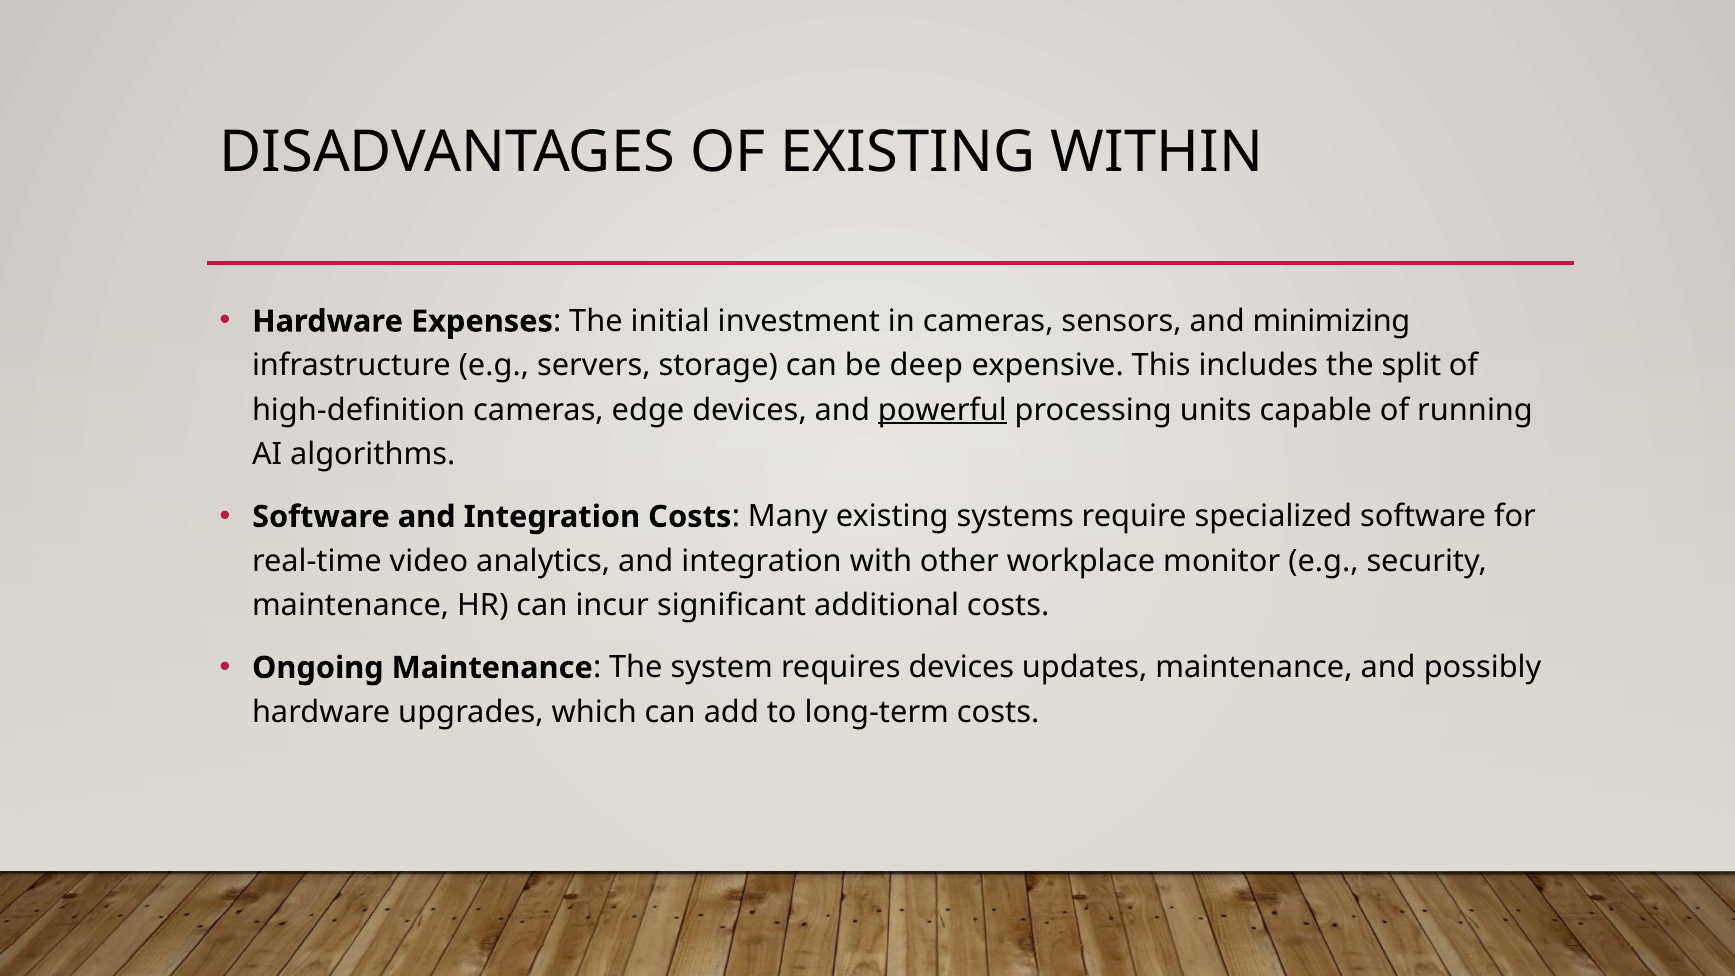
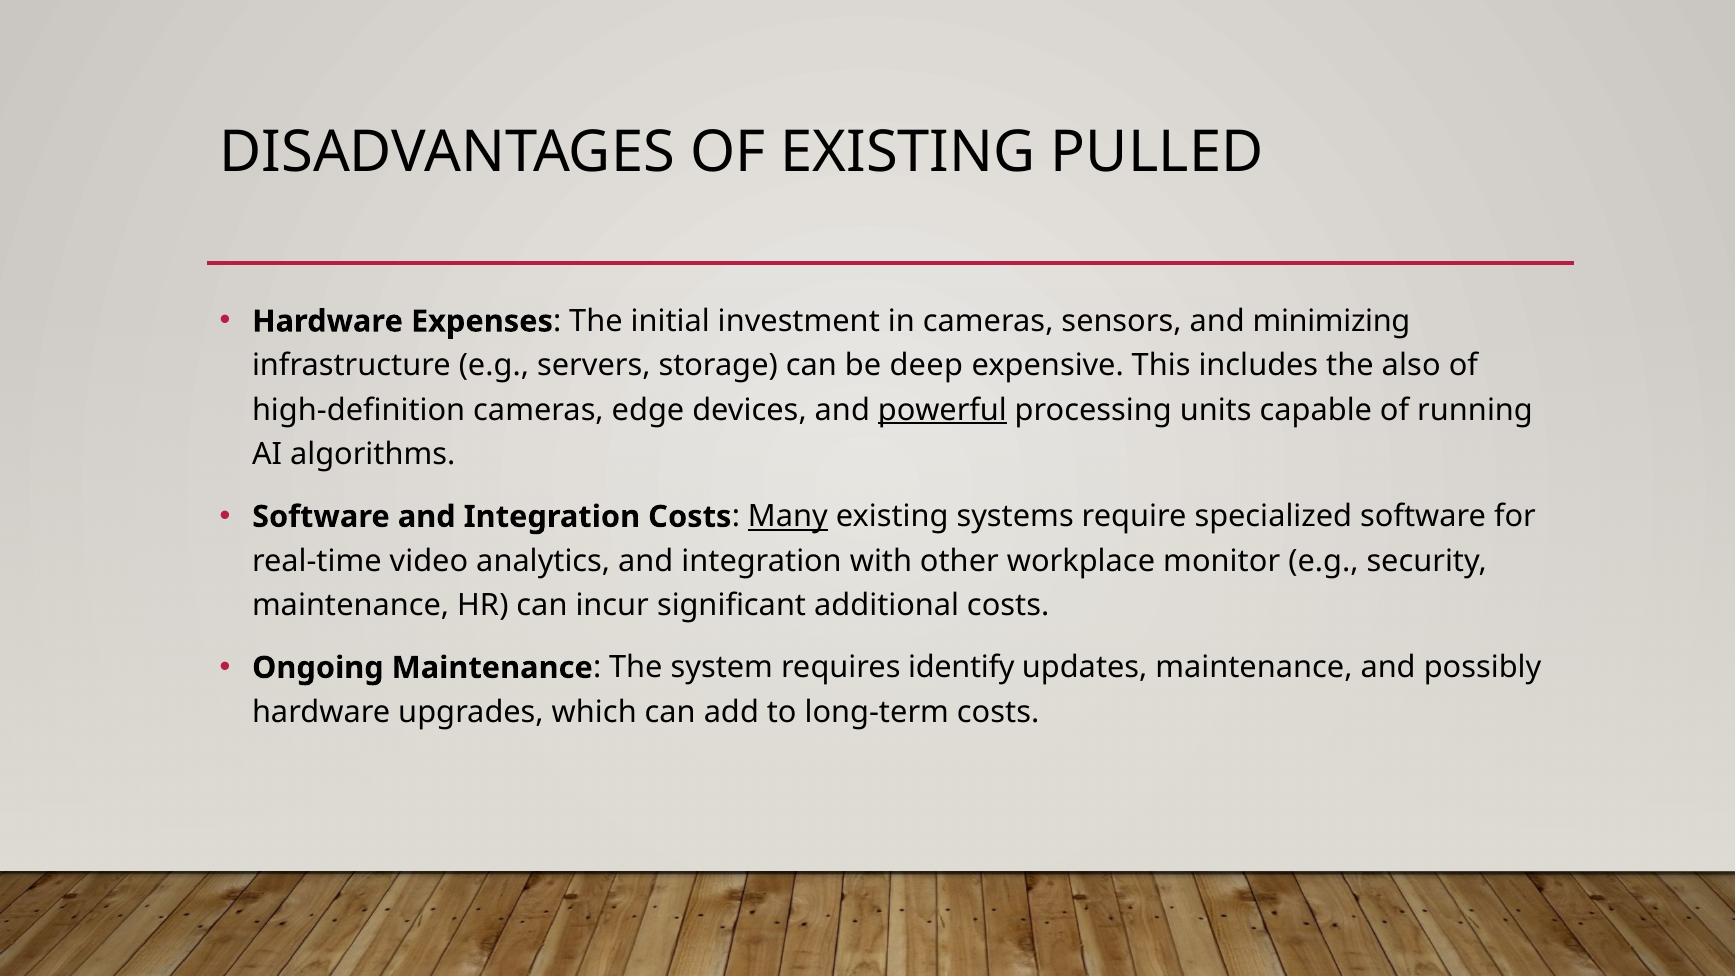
WITHIN: WITHIN -> PULLED
split: split -> also
Many underline: none -> present
requires devices: devices -> identify
